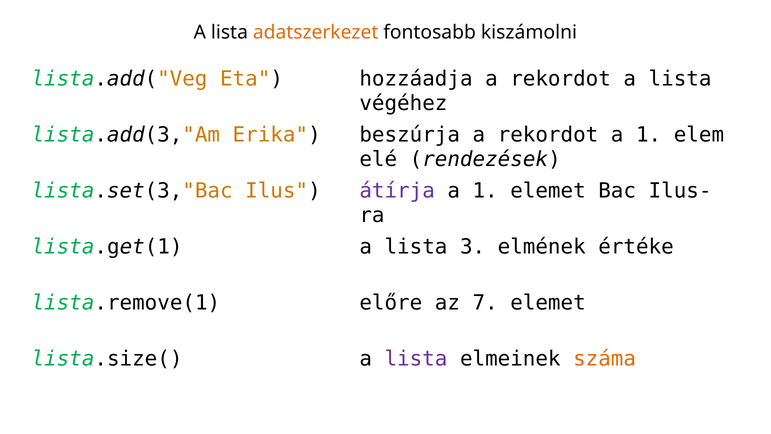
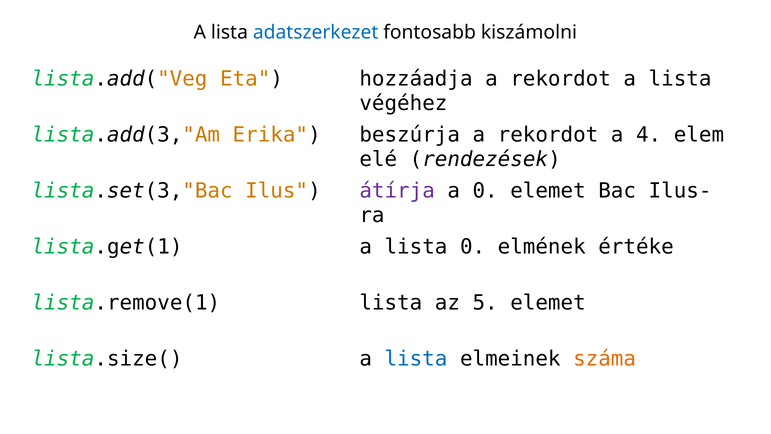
adatszerkezet colour: orange -> blue
rekordot a 1: 1 -> 4
1 at (485, 191): 1 -> 0
lista 3: 3 -> 0
lista.remove(1 előre: előre -> lista
7: 7 -> 5
lista at (416, 358) colour: purple -> blue
